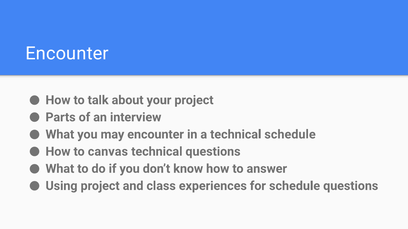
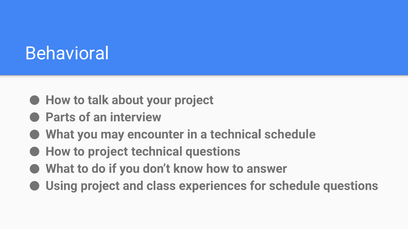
Encounter at (67, 54): Encounter -> Behavioral
to canvas: canvas -> project
